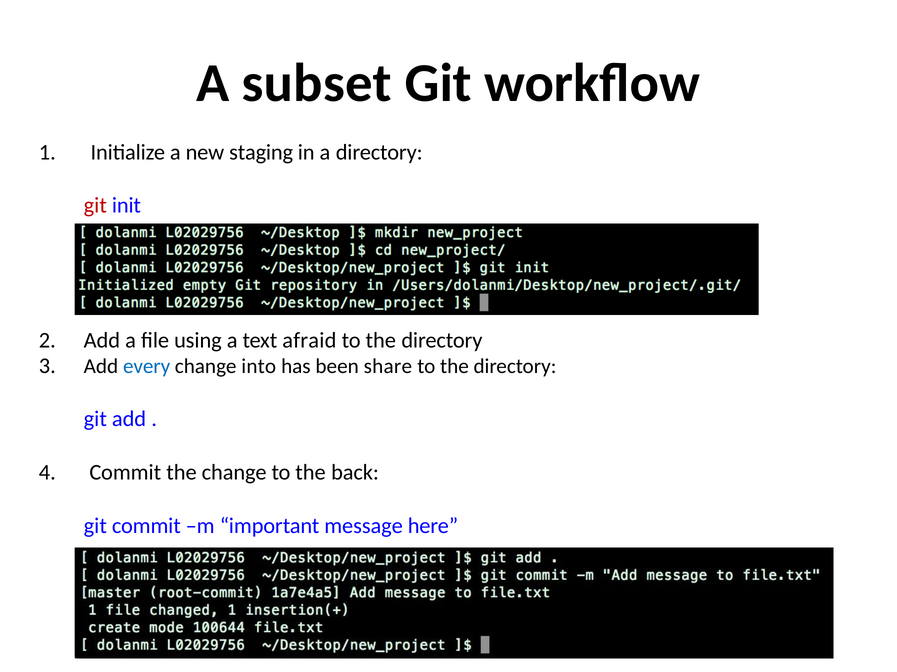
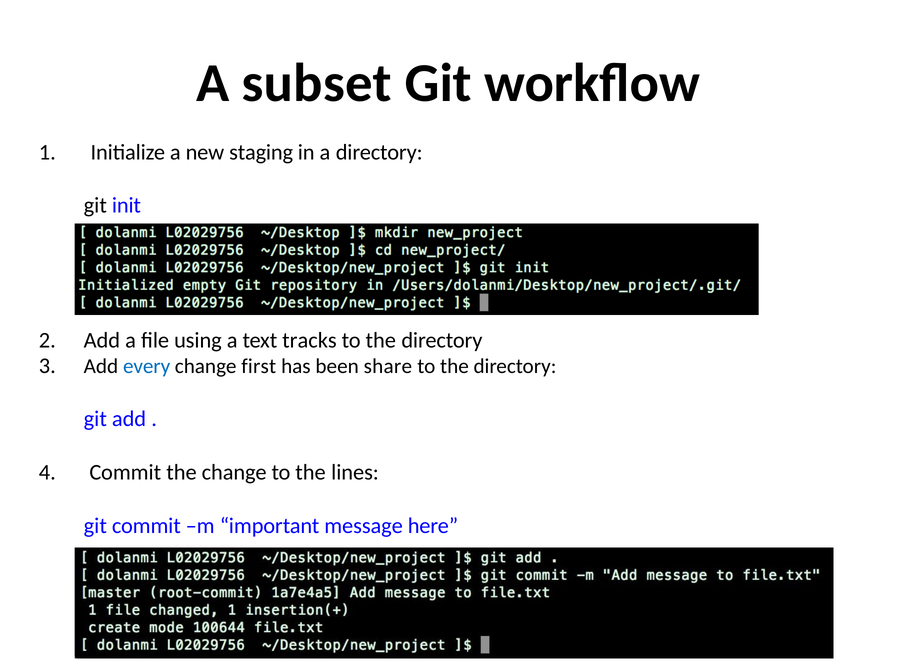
git at (95, 206) colour: red -> black
afraid: afraid -> tracks
into: into -> first
back: back -> lines
